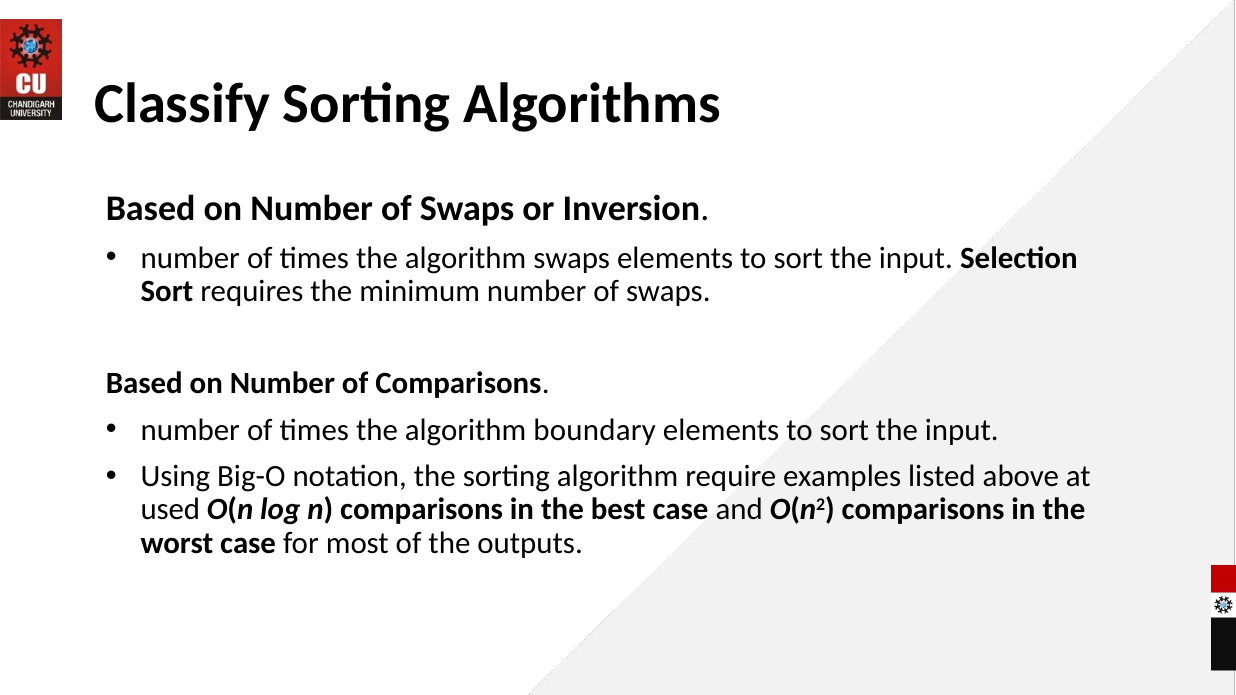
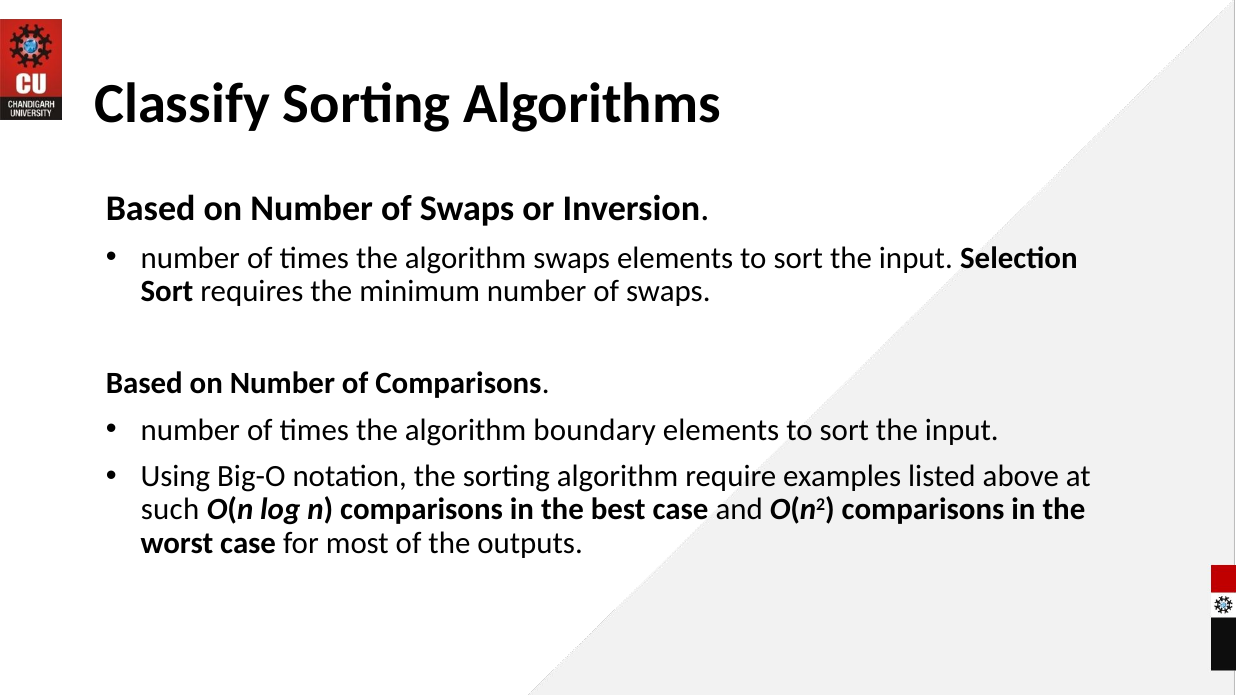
used: used -> such
